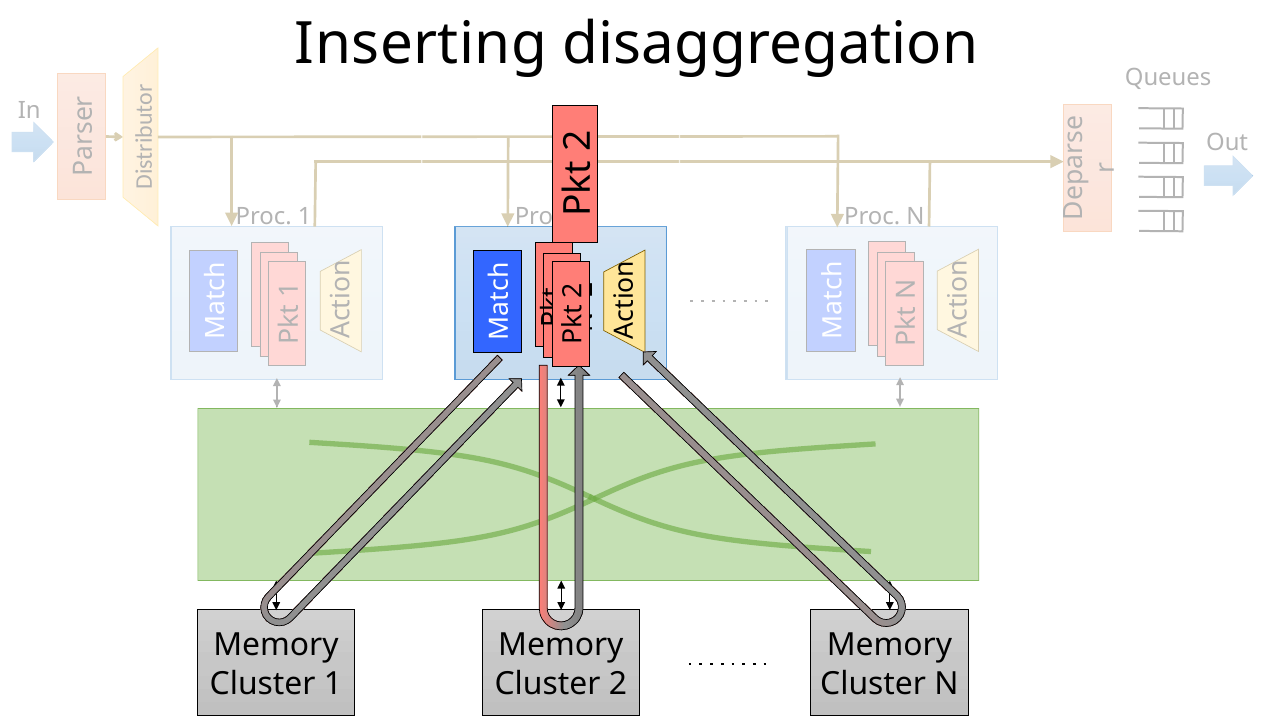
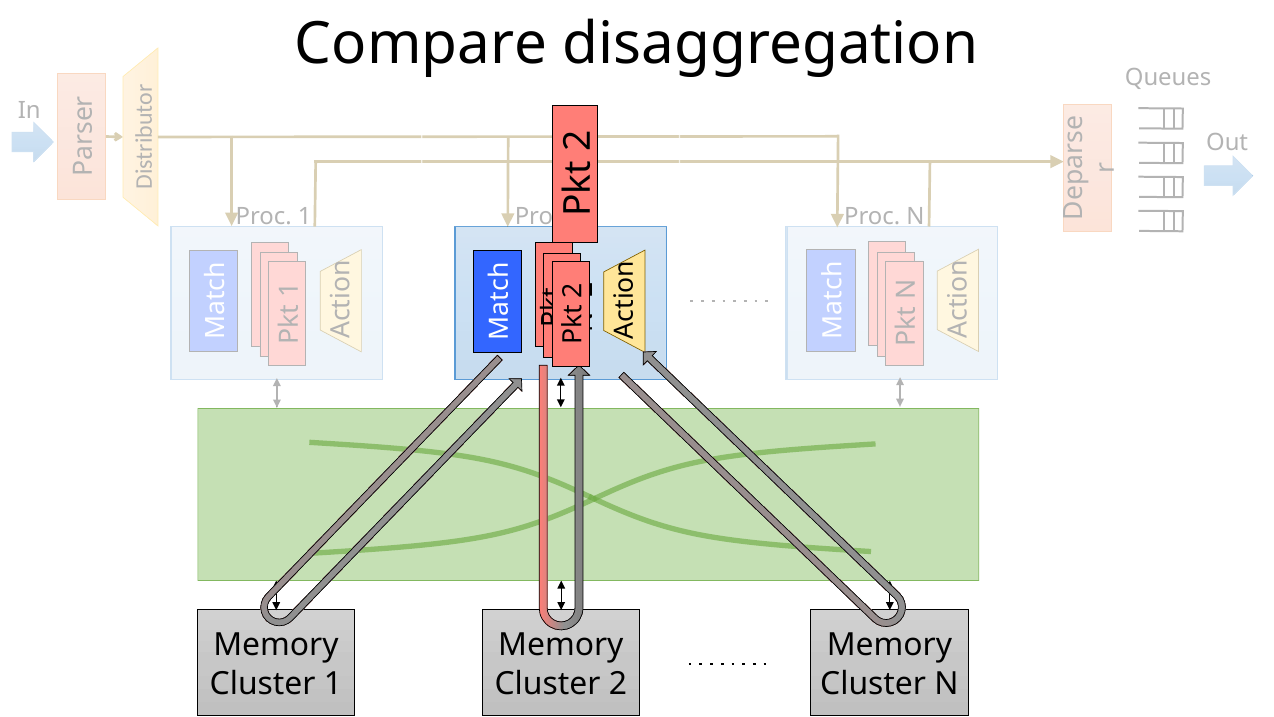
Inserting: Inserting -> Compare
